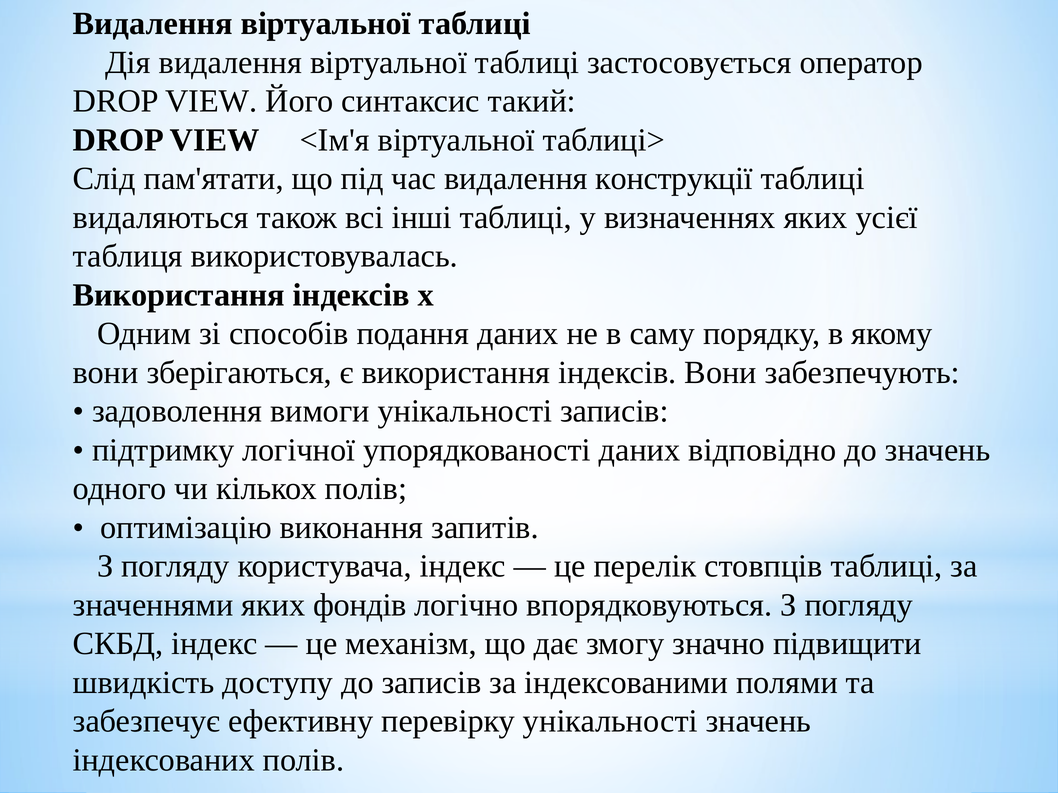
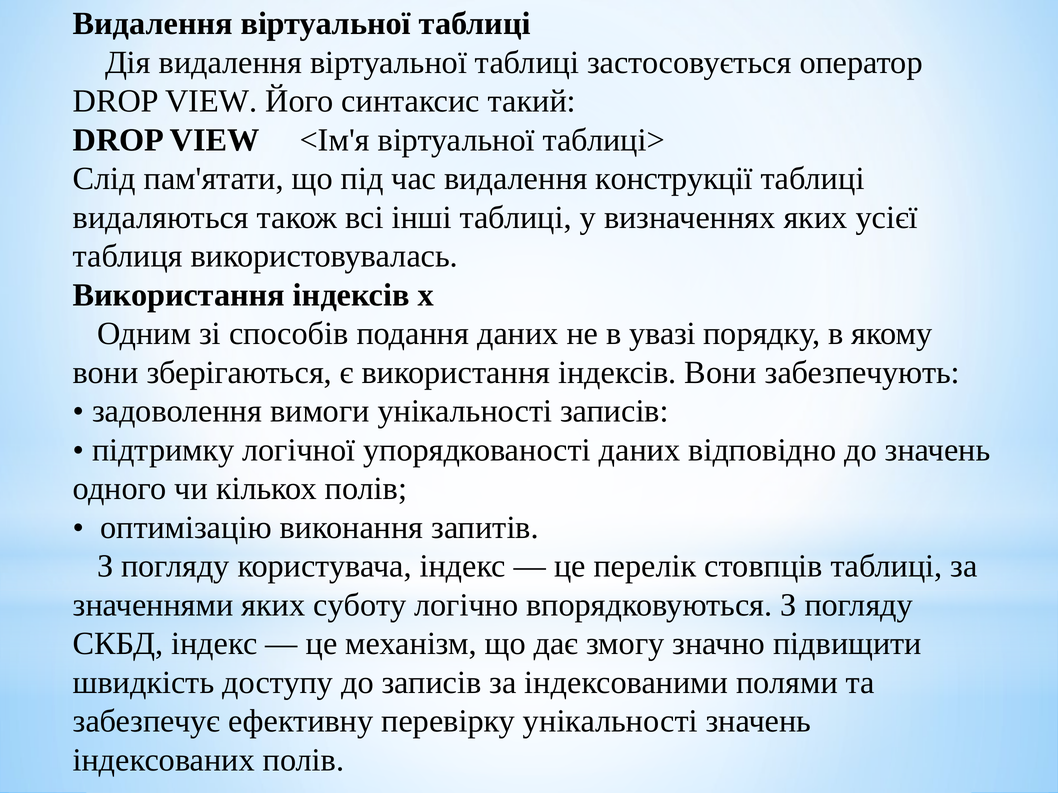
саму: саму -> увазі
фондів: фондів -> суботу
